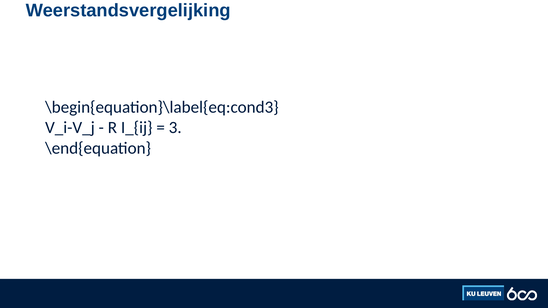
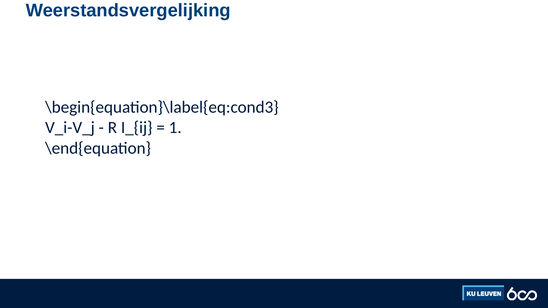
3: 3 -> 1
